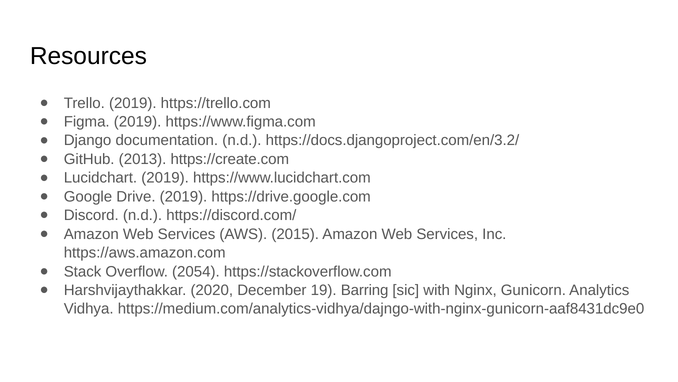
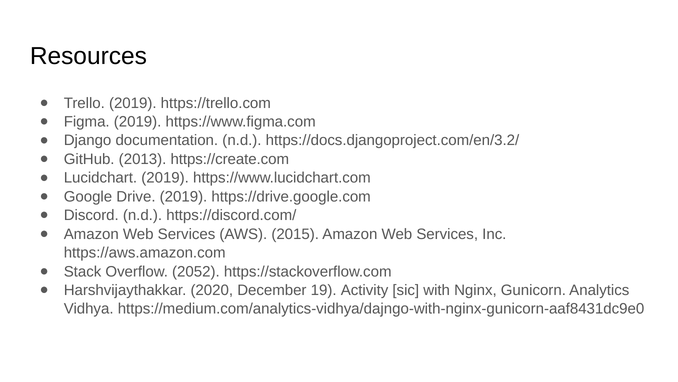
2054: 2054 -> 2052
Barring: Barring -> Activity
